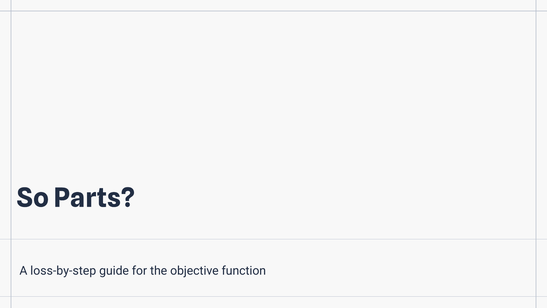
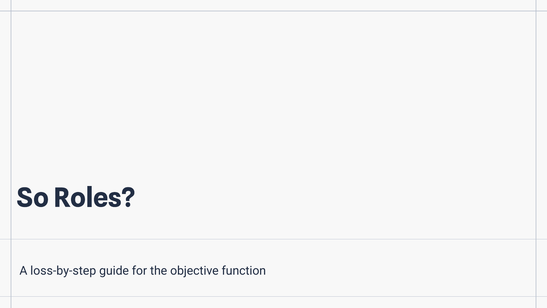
Parts: Parts -> Roles
